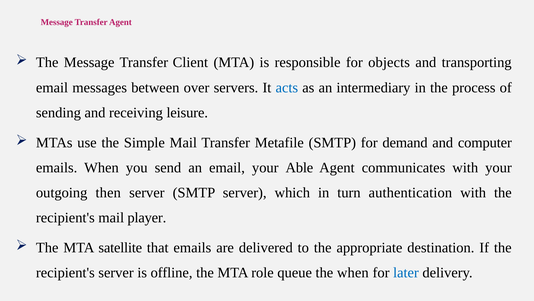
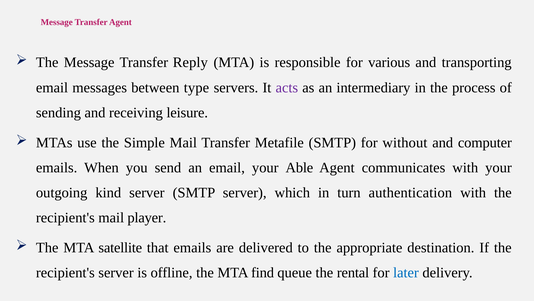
Client: Client -> Reply
objects: objects -> various
over: over -> type
acts colour: blue -> purple
demand: demand -> without
then: then -> kind
role: role -> find
the when: when -> rental
